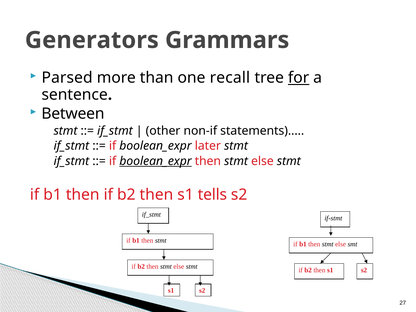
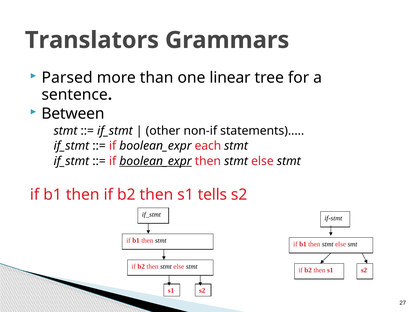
Generators: Generators -> Translators
recall: recall -> linear
for underline: present -> none
later: later -> each
